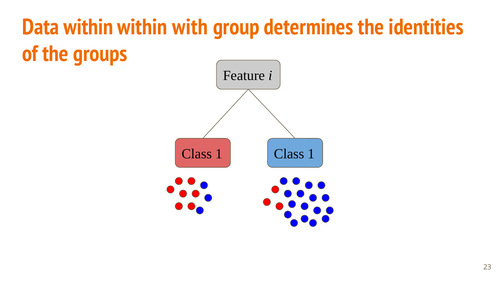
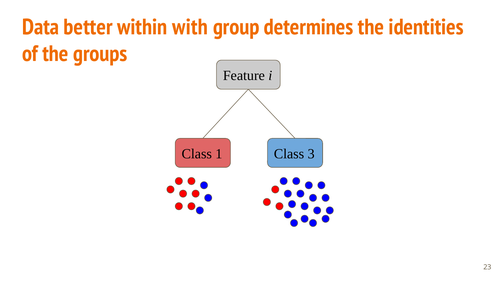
Data within: within -> better
1 at (311, 154): 1 -> 3
